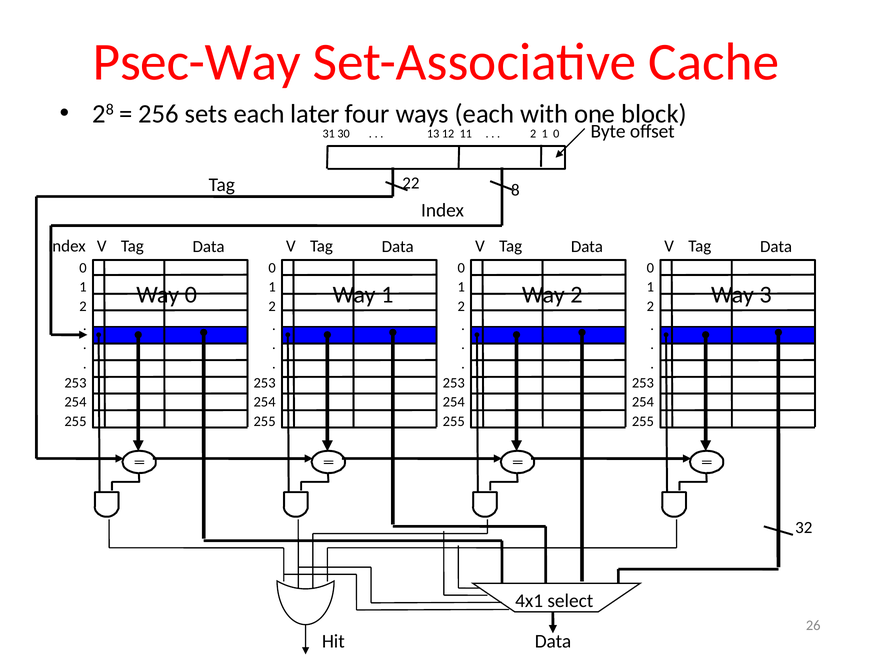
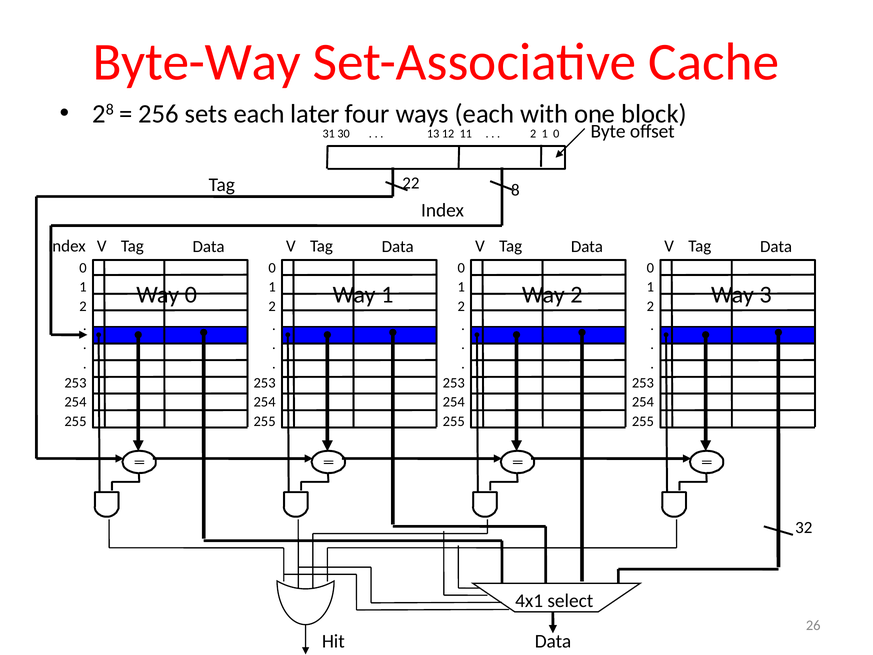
Psec-Way: Psec-Way -> Byte-Way
